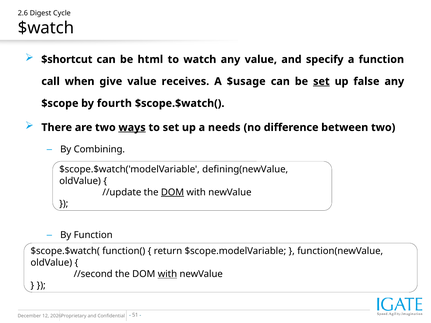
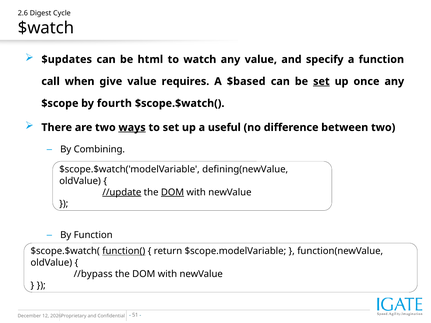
$shortcut: $shortcut -> $updates
receives: receives -> requires
$usage: $usage -> $based
false: false -> once
needs: needs -> useful
//update underline: none -> present
function( underline: none -> present
//second: //second -> //bypass
with at (167, 274) underline: present -> none
